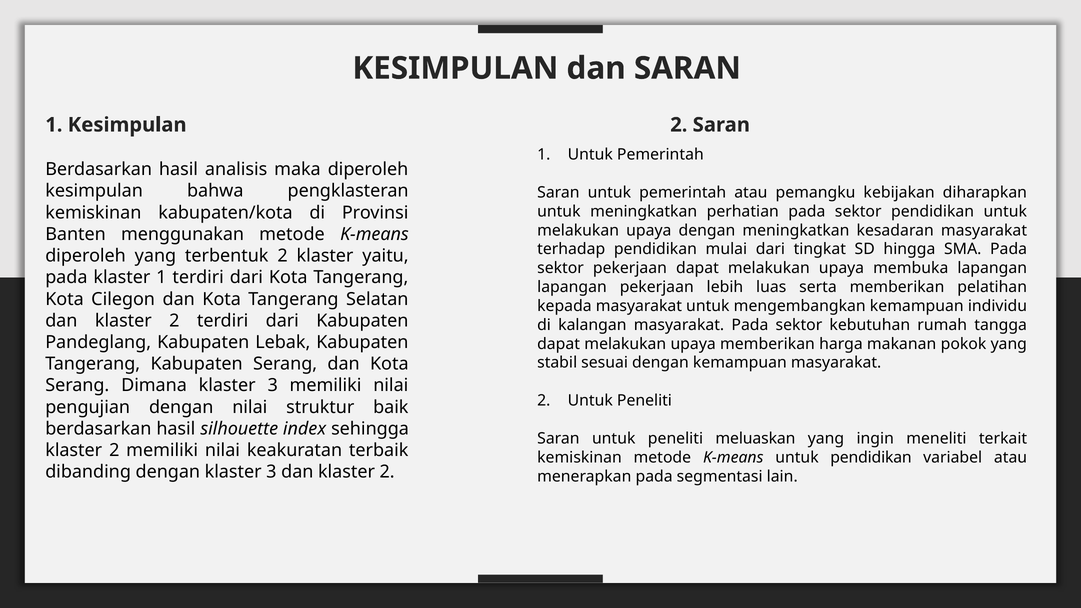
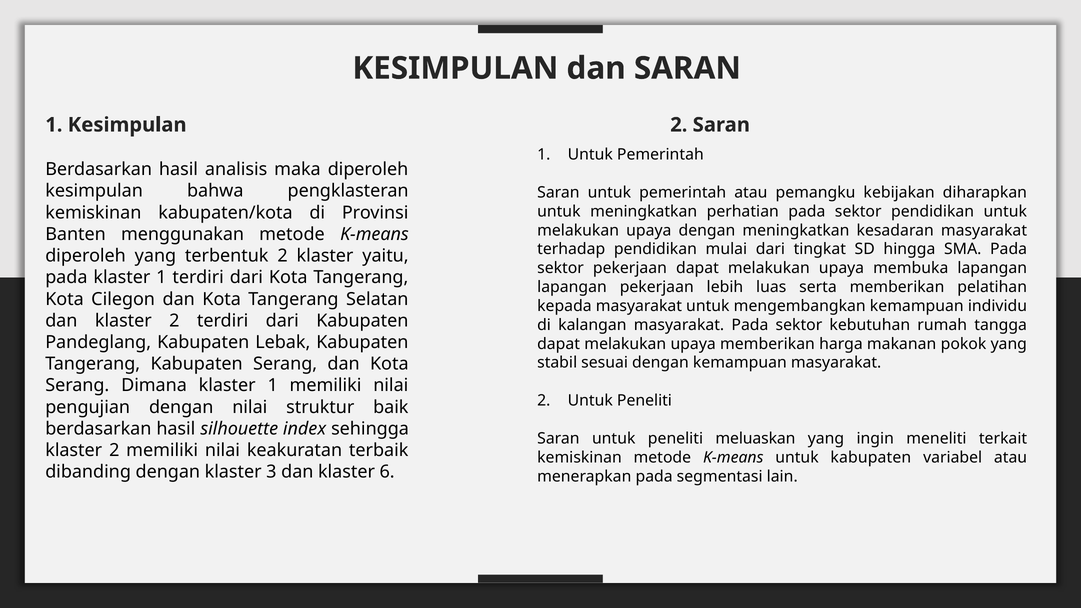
Dimana klaster 3: 3 -> 1
untuk pendidikan: pendidikan -> kabupaten
3 dan klaster 2: 2 -> 6
